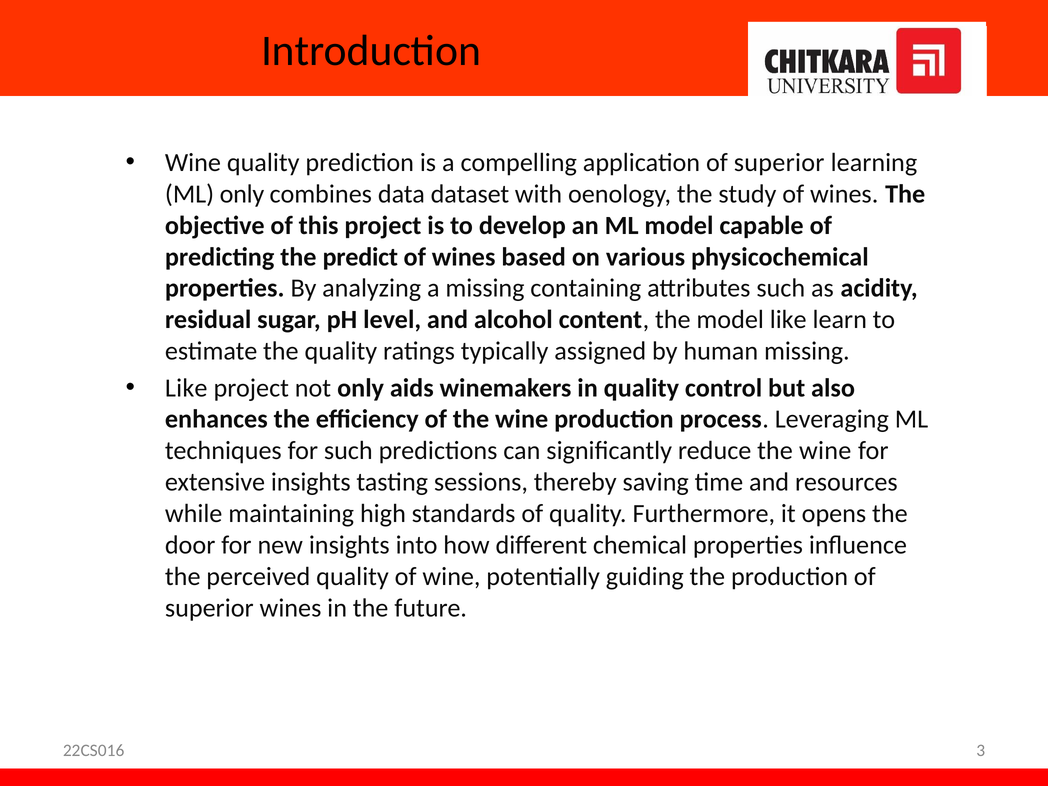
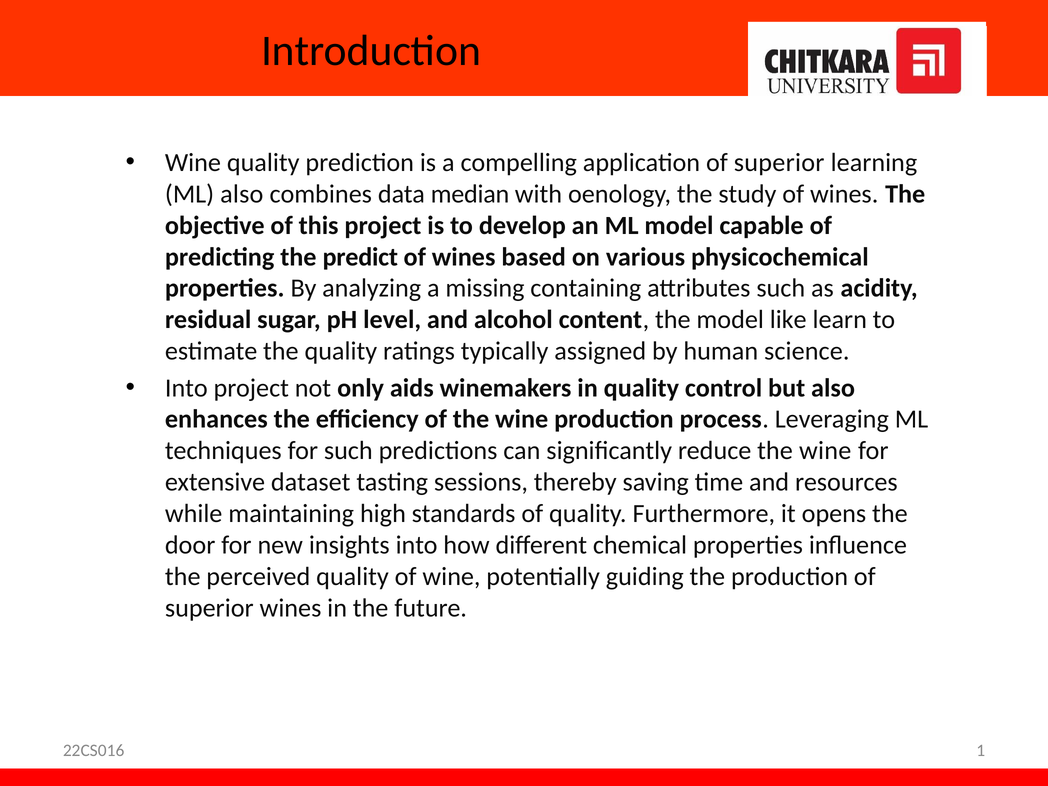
ML only: only -> also
dataset: dataset -> median
human missing: missing -> science
Like at (186, 388): Like -> Into
extensive insights: insights -> dataset
3: 3 -> 1
